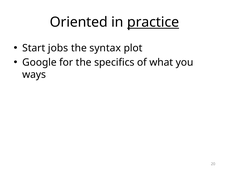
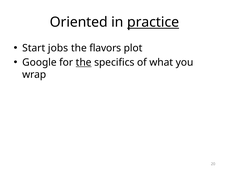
syntax: syntax -> flavors
the at (84, 62) underline: none -> present
ways: ways -> wrap
